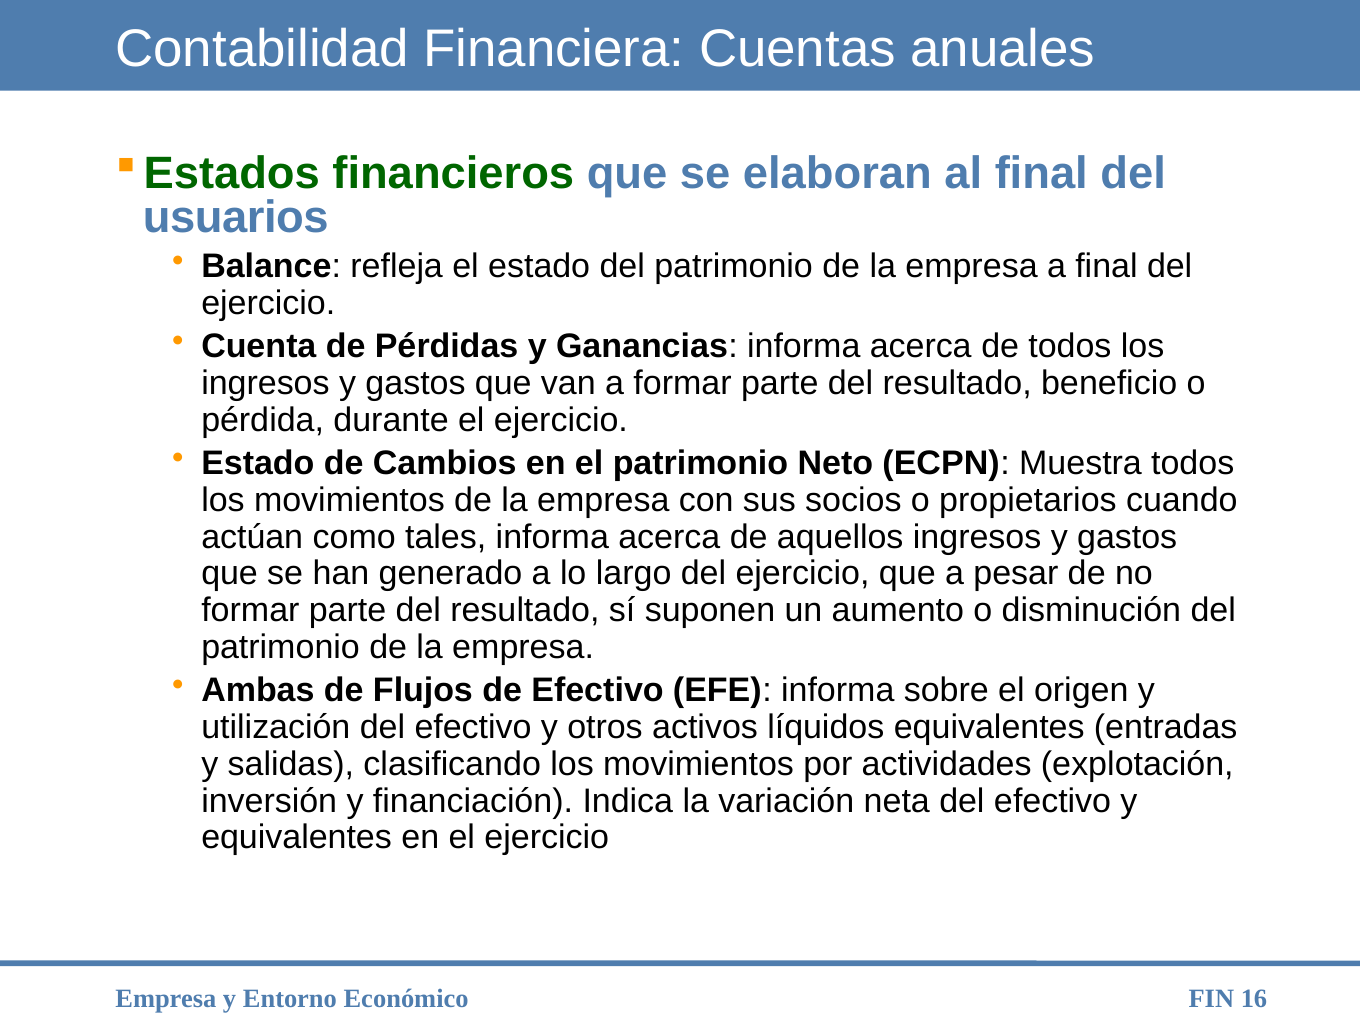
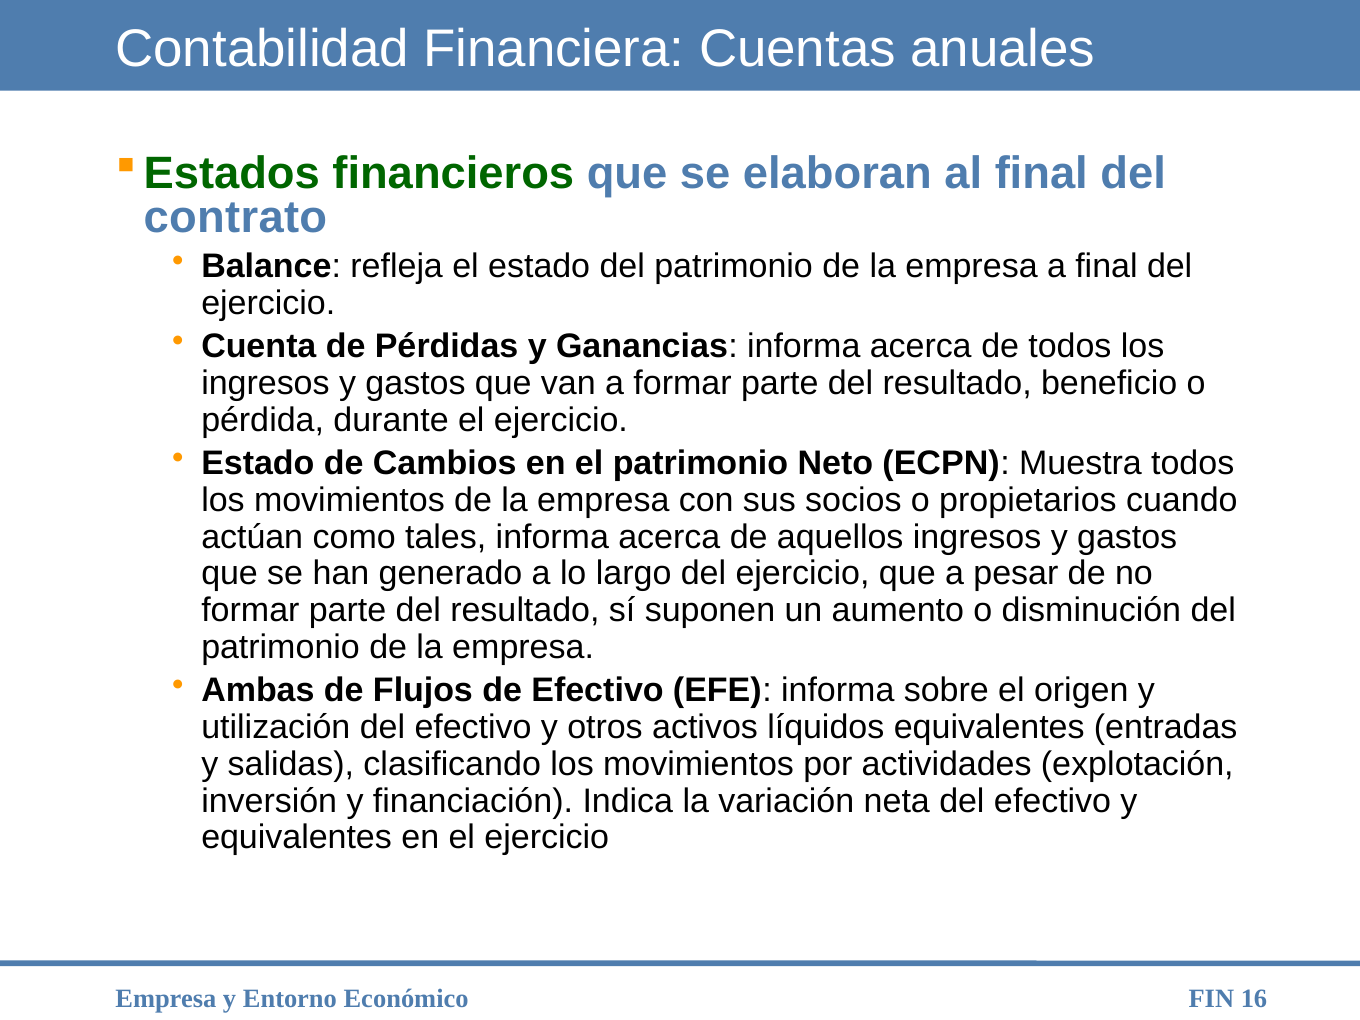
usuarios: usuarios -> contrato
